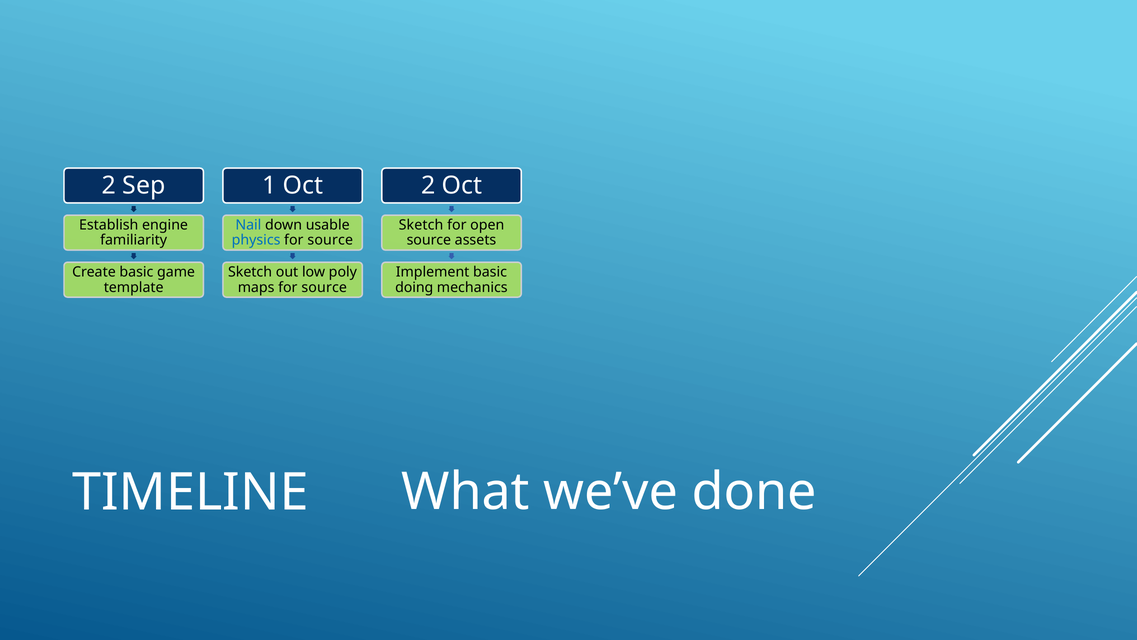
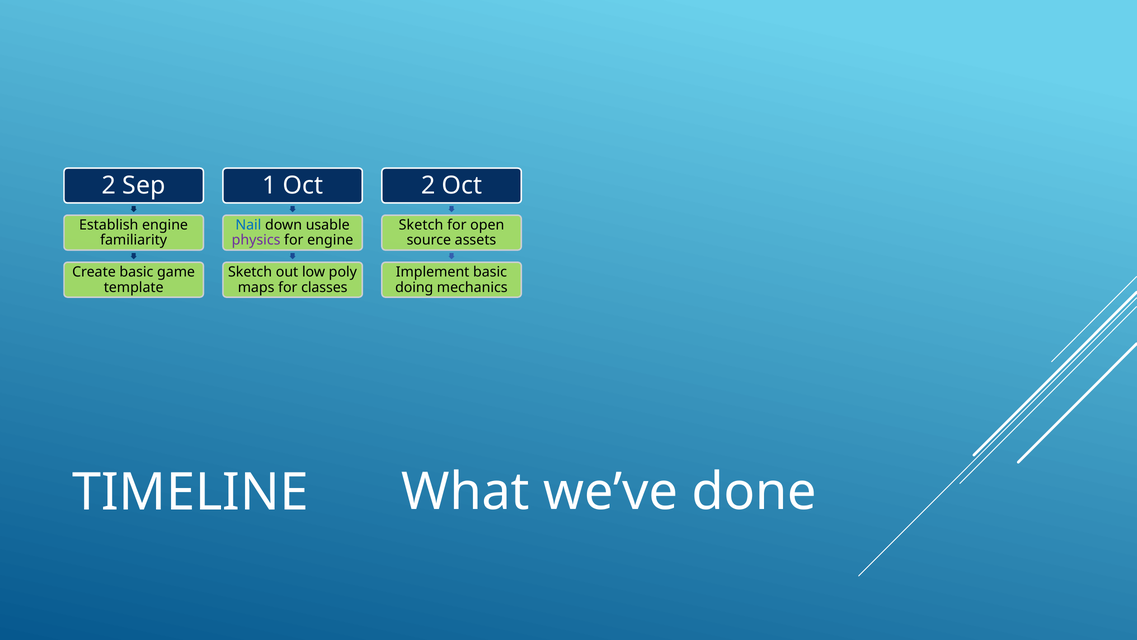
physics colour: blue -> purple
source at (330, 240): source -> engine
maps for source: source -> classes
